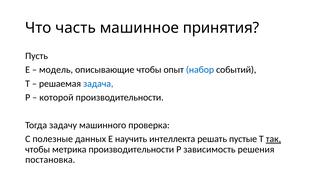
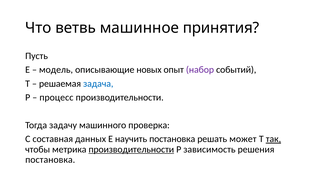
часть: часть -> ветвь
описывающие чтобы: чтобы -> новых
набор colour: blue -> purple
которой: которой -> процесс
полезные: полезные -> составная
научить интеллекта: интеллекта -> постановка
пустые: пустые -> может
производительности at (131, 149) underline: none -> present
